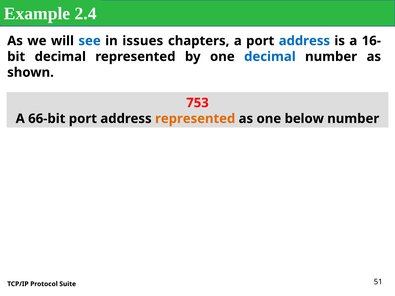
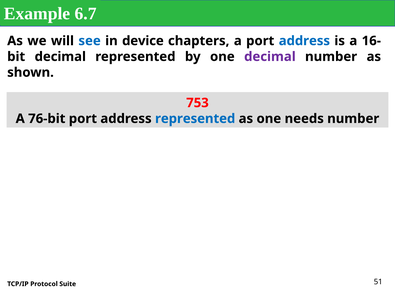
2.4: 2.4 -> 6.7
issues: issues -> device
decimal at (270, 57) colour: blue -> purple
66-bit: 66-bit -> 76-bit
represented at (195, 119) colour: orange -> blue
below: below -> needs
